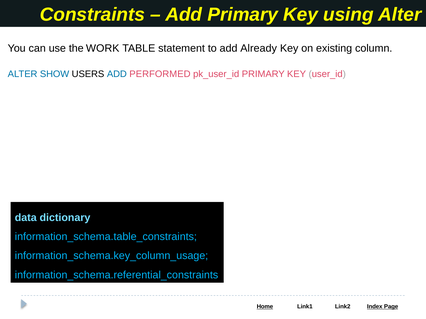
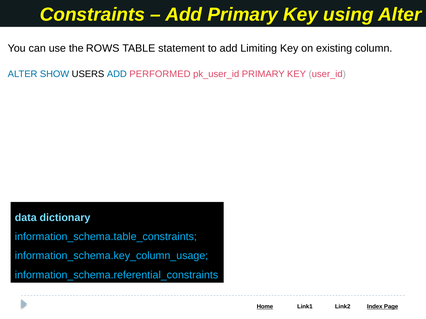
WORK: WORK -> ROWS
Already: Already -> Limiting
